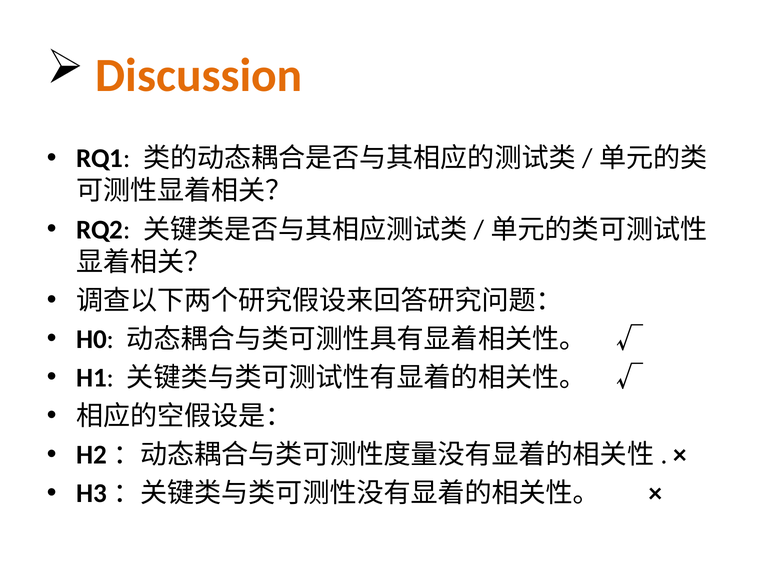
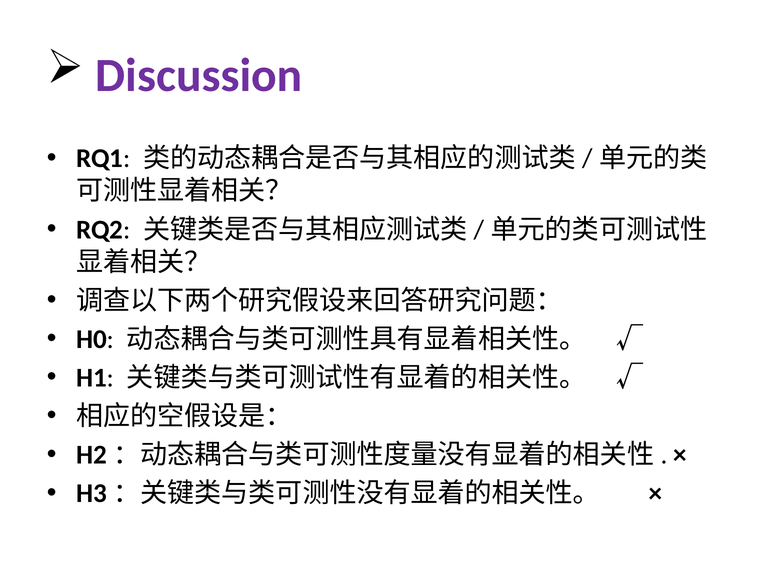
Discussion colour: orange -> purple
